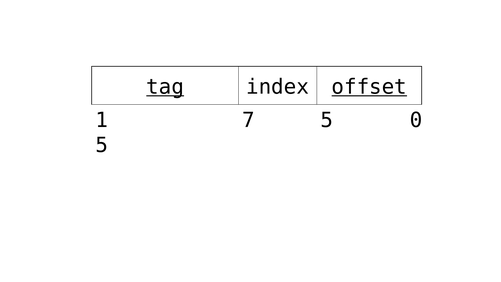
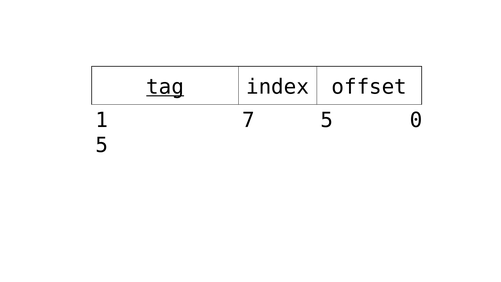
offset underline: present -> none
